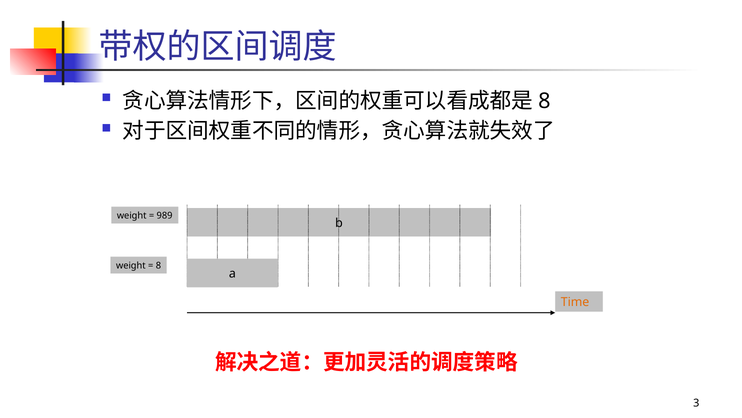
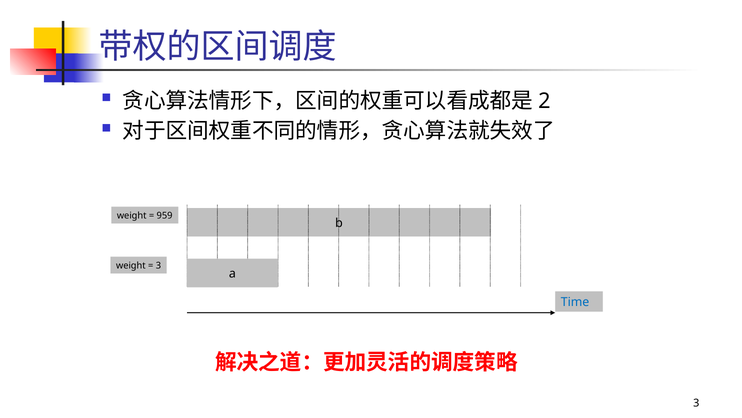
8 at (544, 101): 8 -> 2
989: 989 -> 959
8 at (158, 265): 8 -> 3
Time colour: orange -> blue
